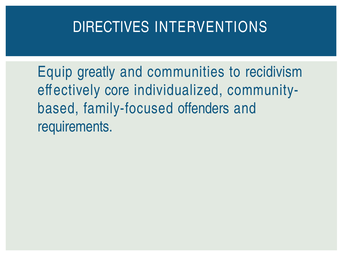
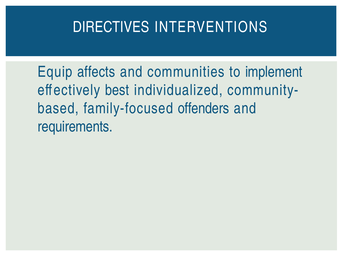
greatly: greatly -> affects
recidivism: recidivism -> implement
core: core -> best
